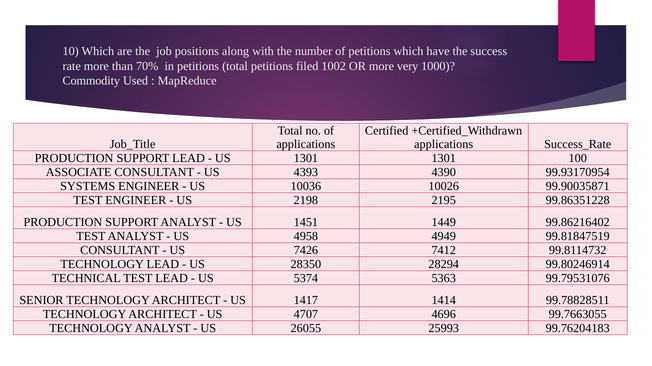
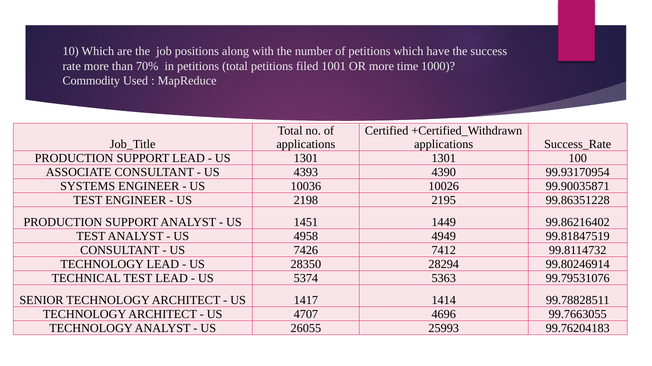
1002: 1002 -> 1001
very: very -> time
